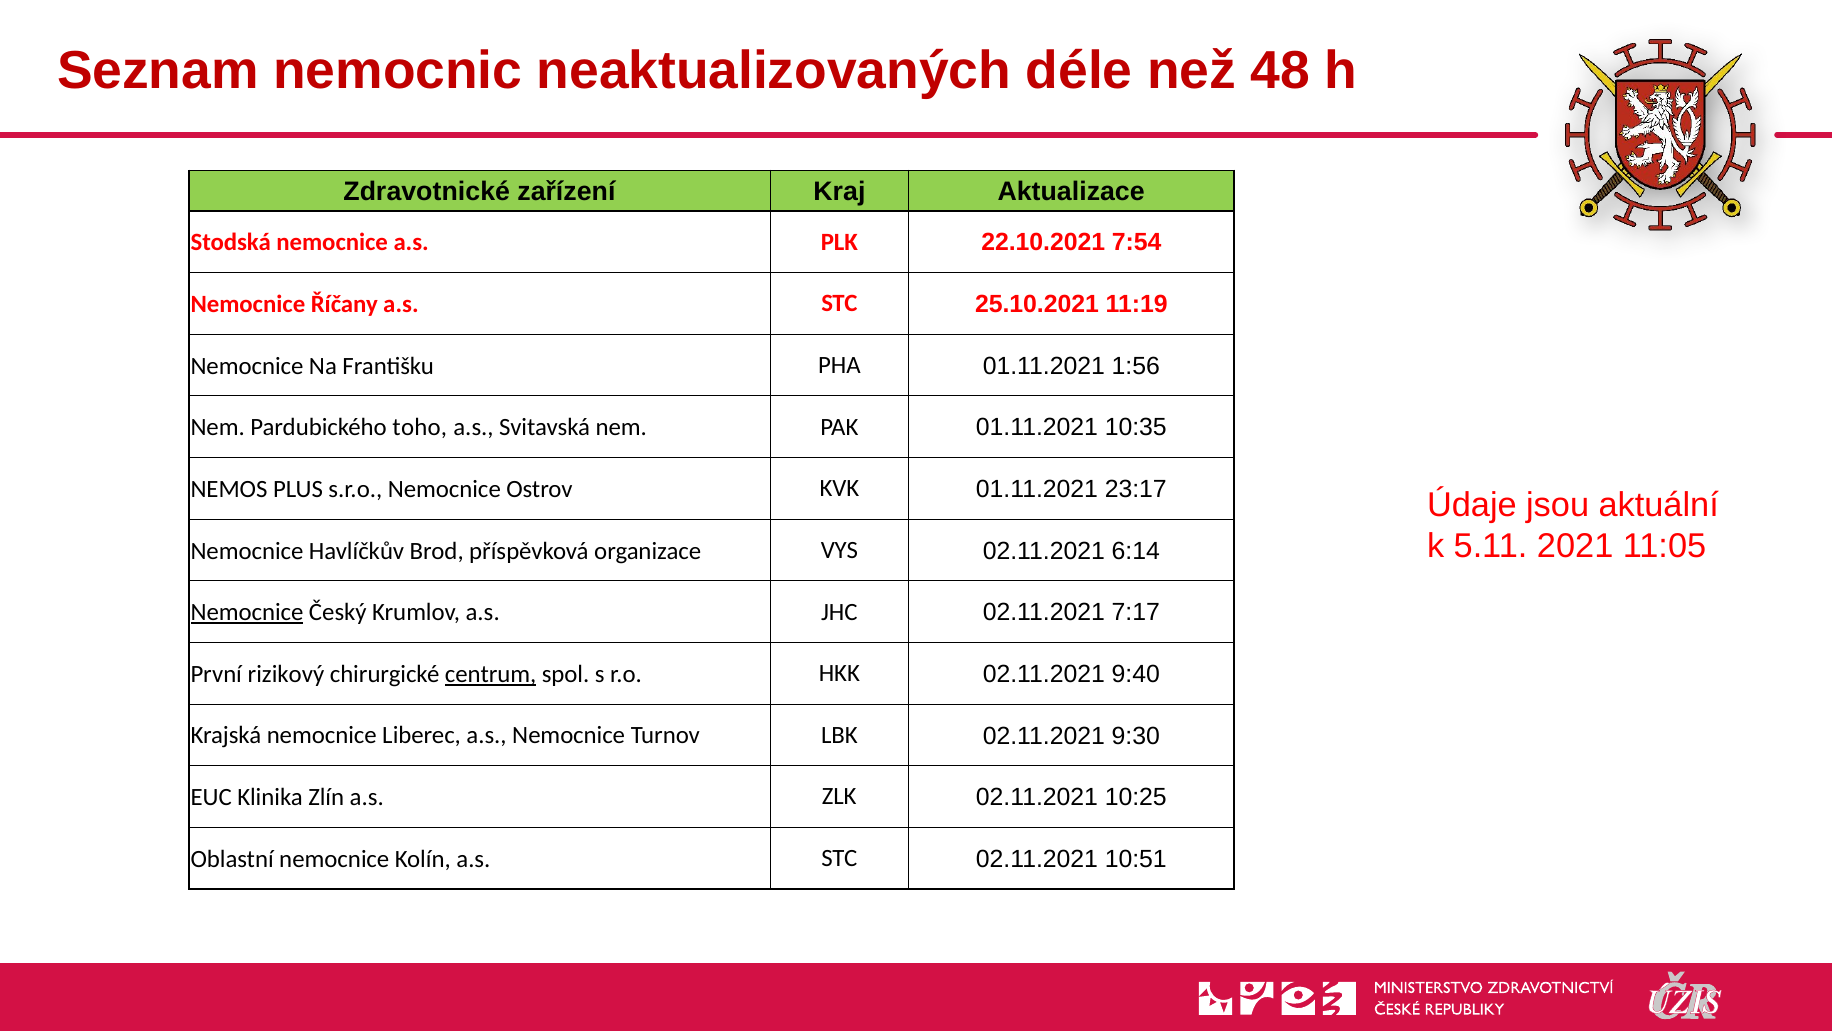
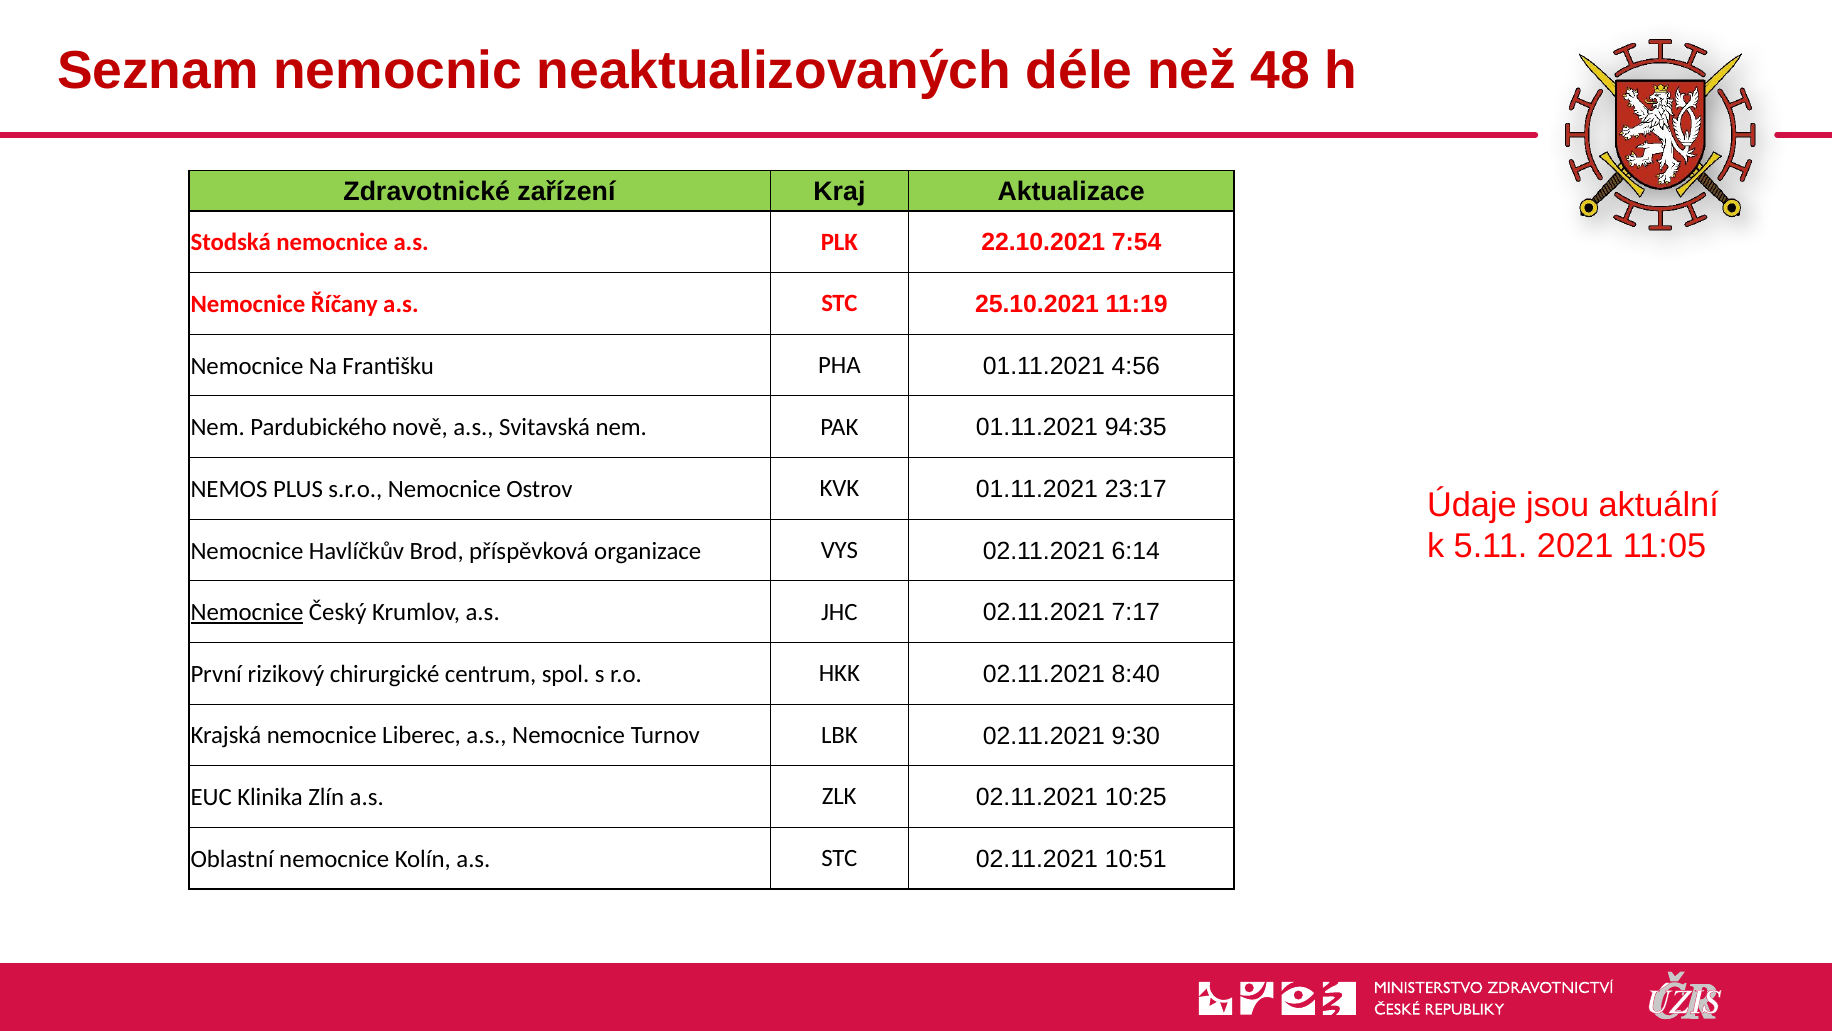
1:56: 1:56 -> 4:56
toho: toho -> nově
10:35: 10:35 -> 94:35
centrum underline: present -> none
9:40: 9:40 -> 8:40
